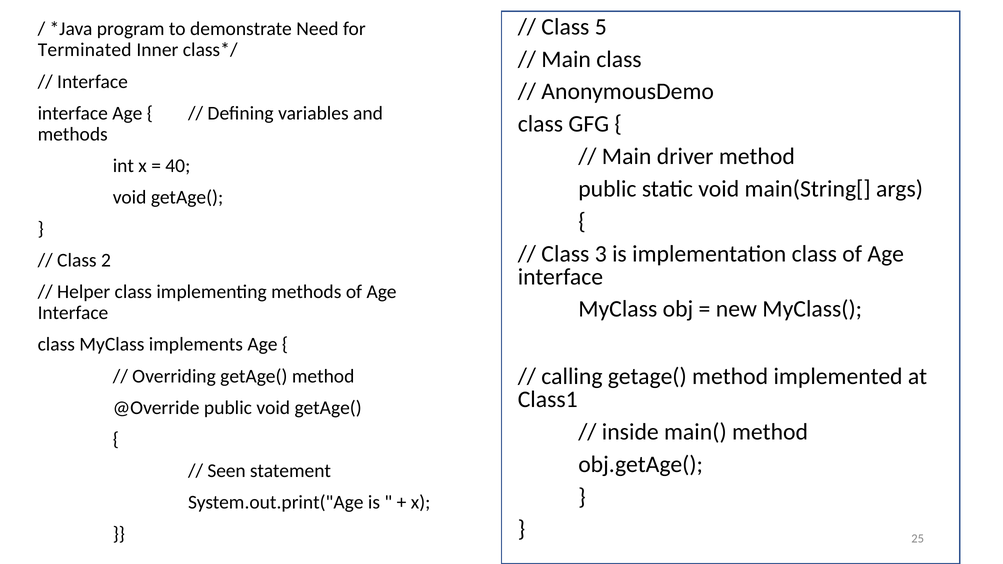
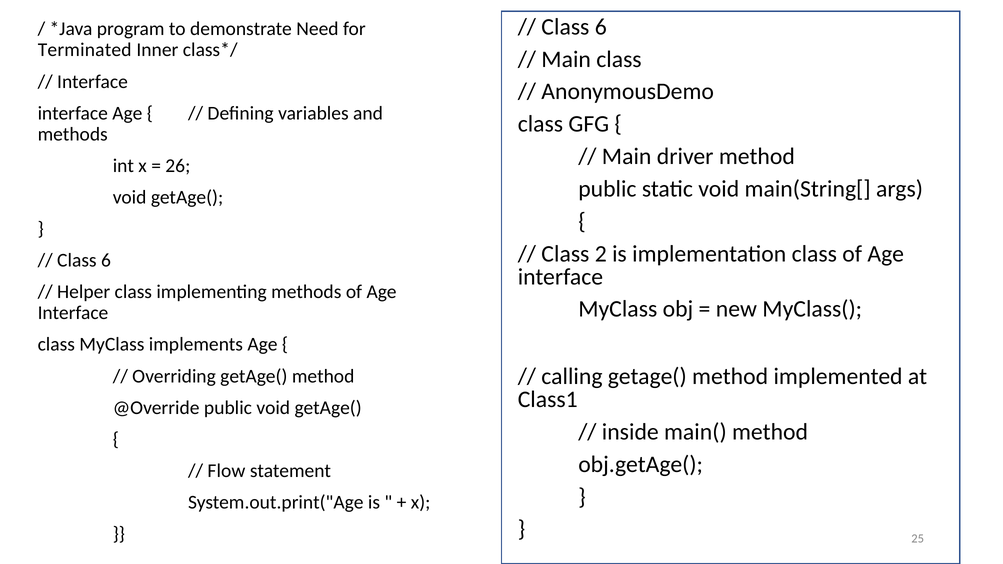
5 at (601, 27): 5 -> 6
40: 40 -> 26
3: 3 -> 2
2 at (106, 260): 2 -> 6
Seen: Seen -> Flow
